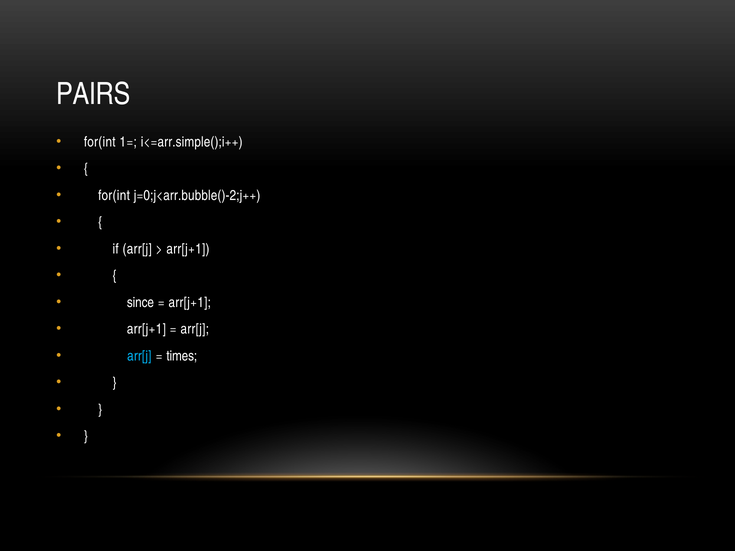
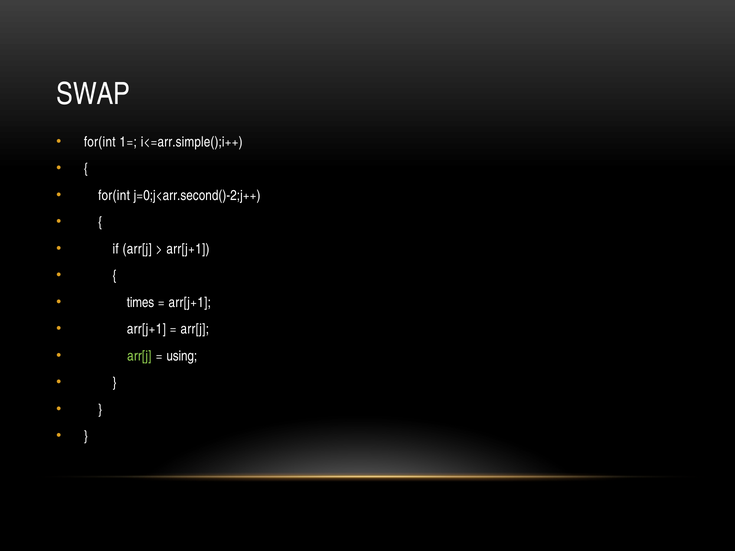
PAIRS: PAIRS -> SWAP
j=0;j<arr.bubble()-2;j++: j=0;j<arr.bubble()-2;j++ -> j=0;j<arr.second()-2;j++
since: since -> times
arr[j at (139, 356) colour: light blue -> light green
times: times -> using
